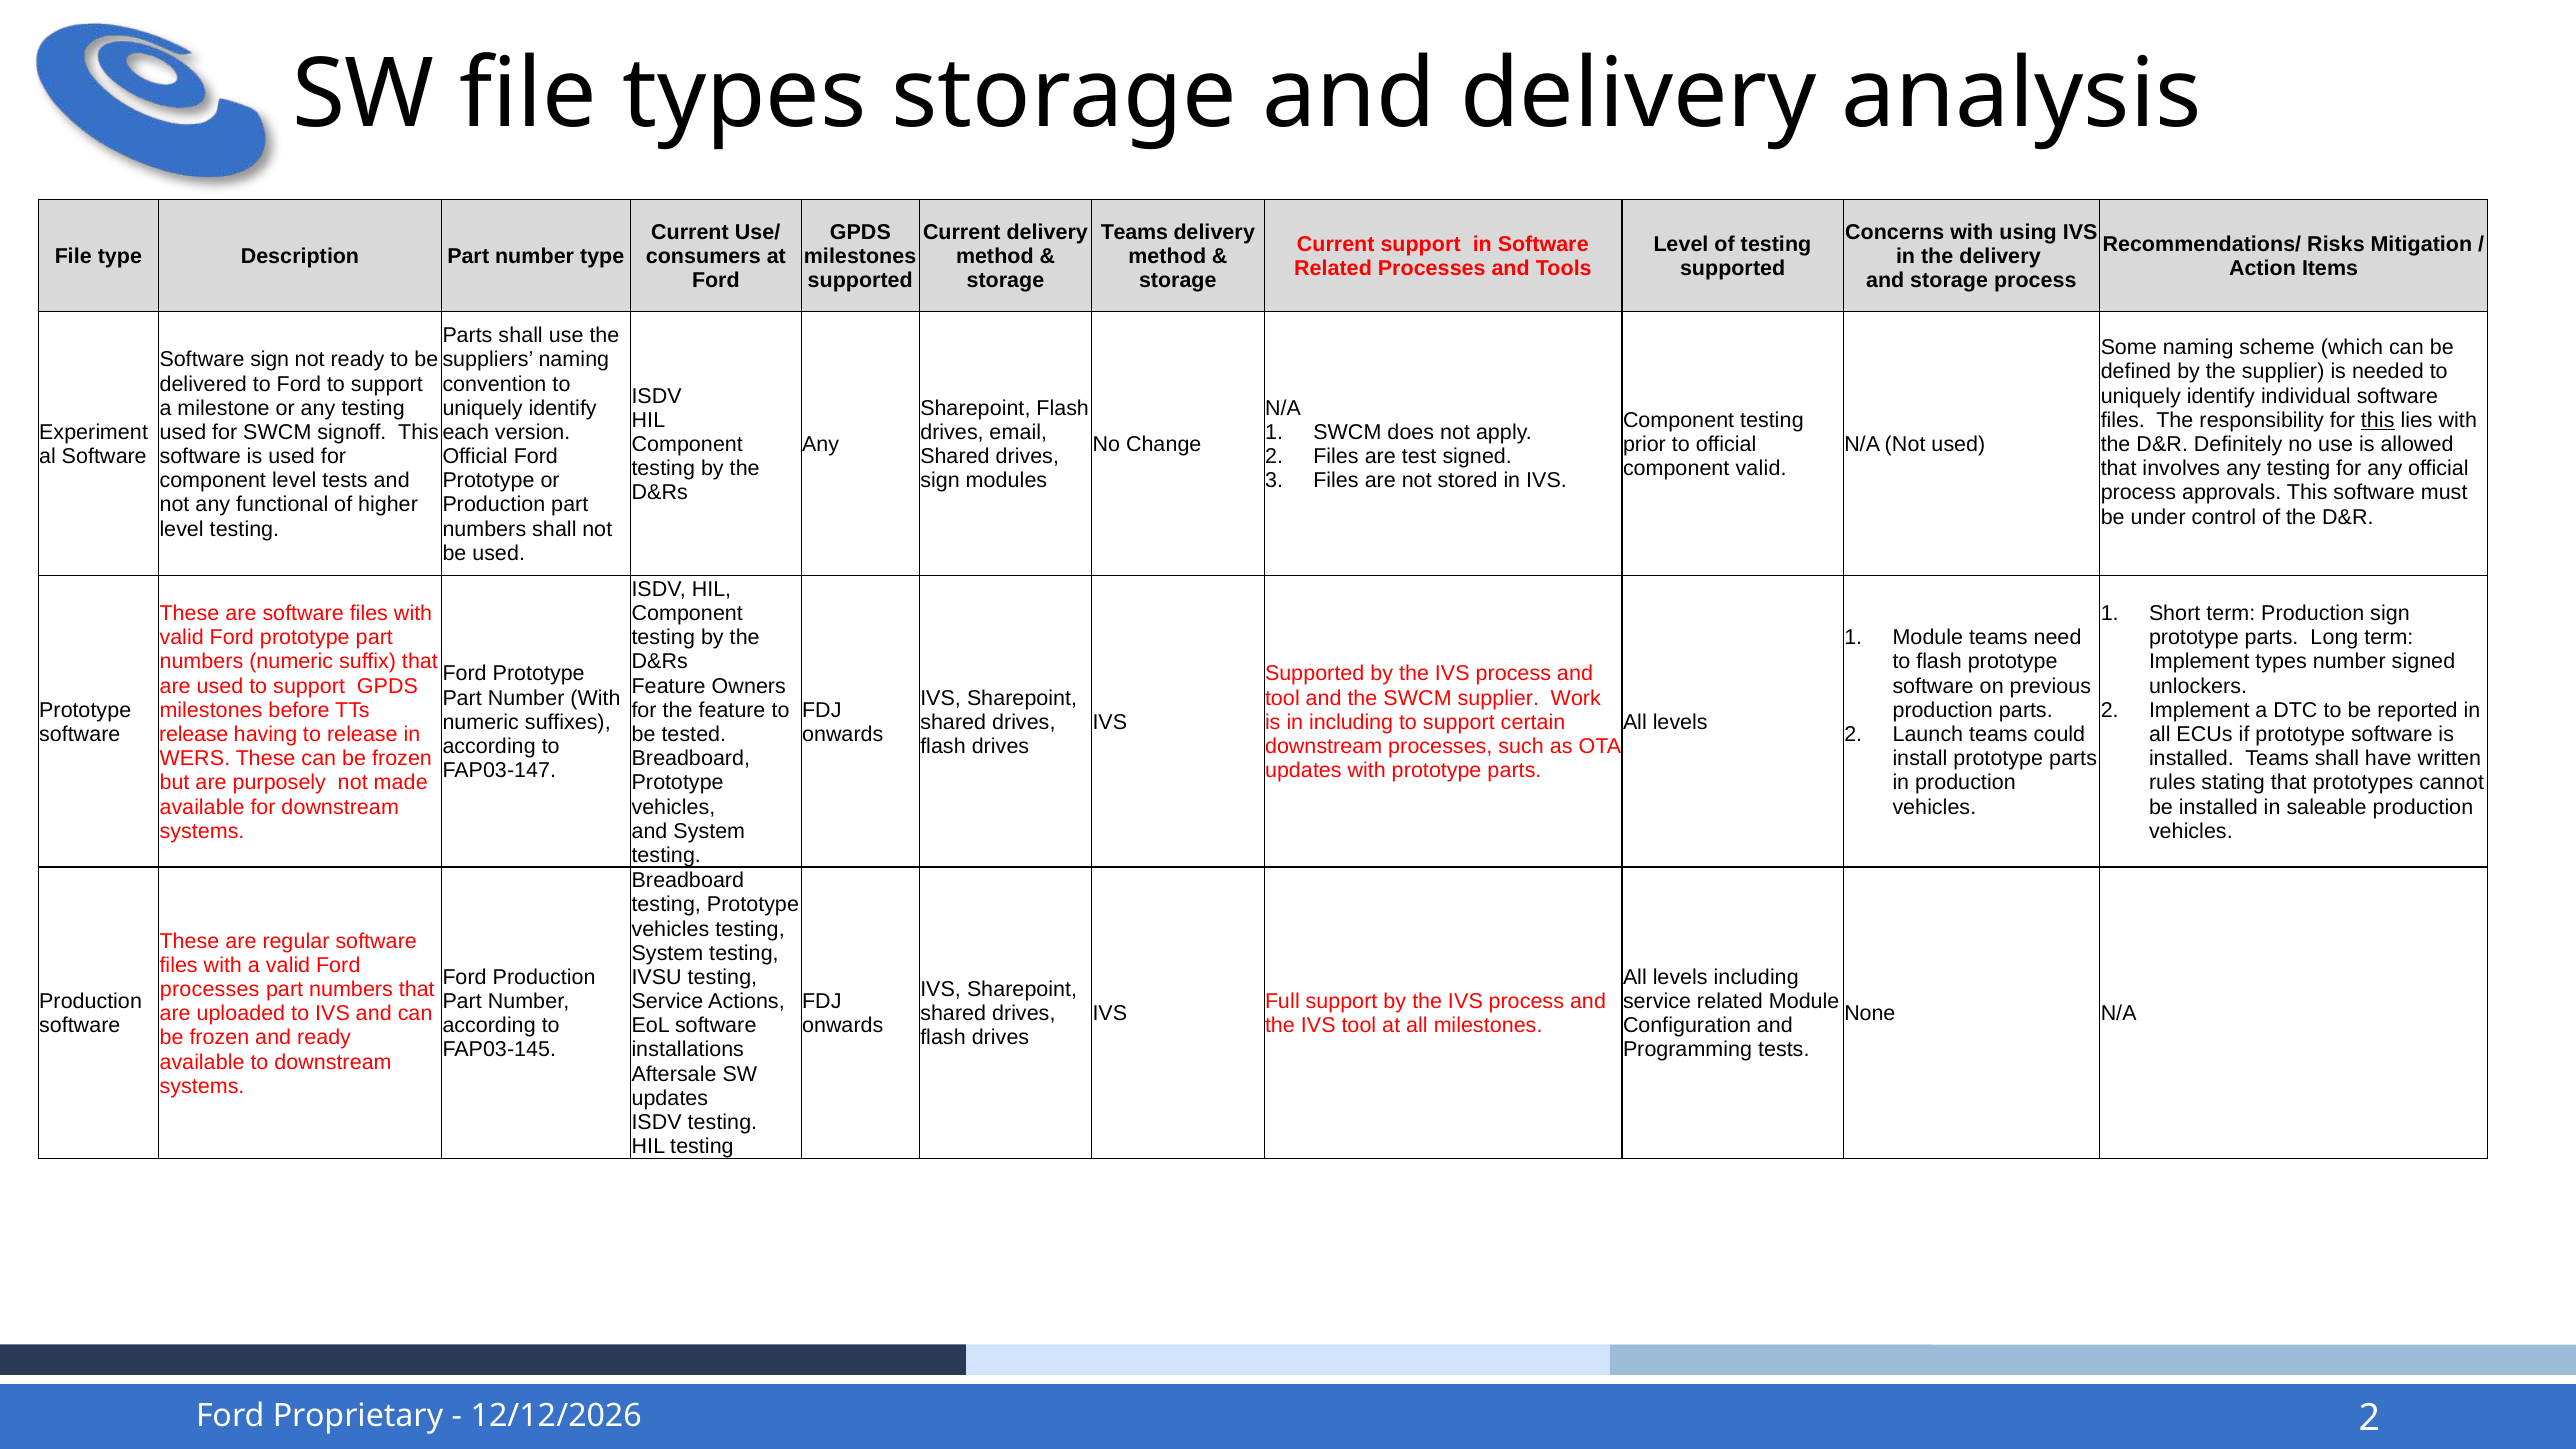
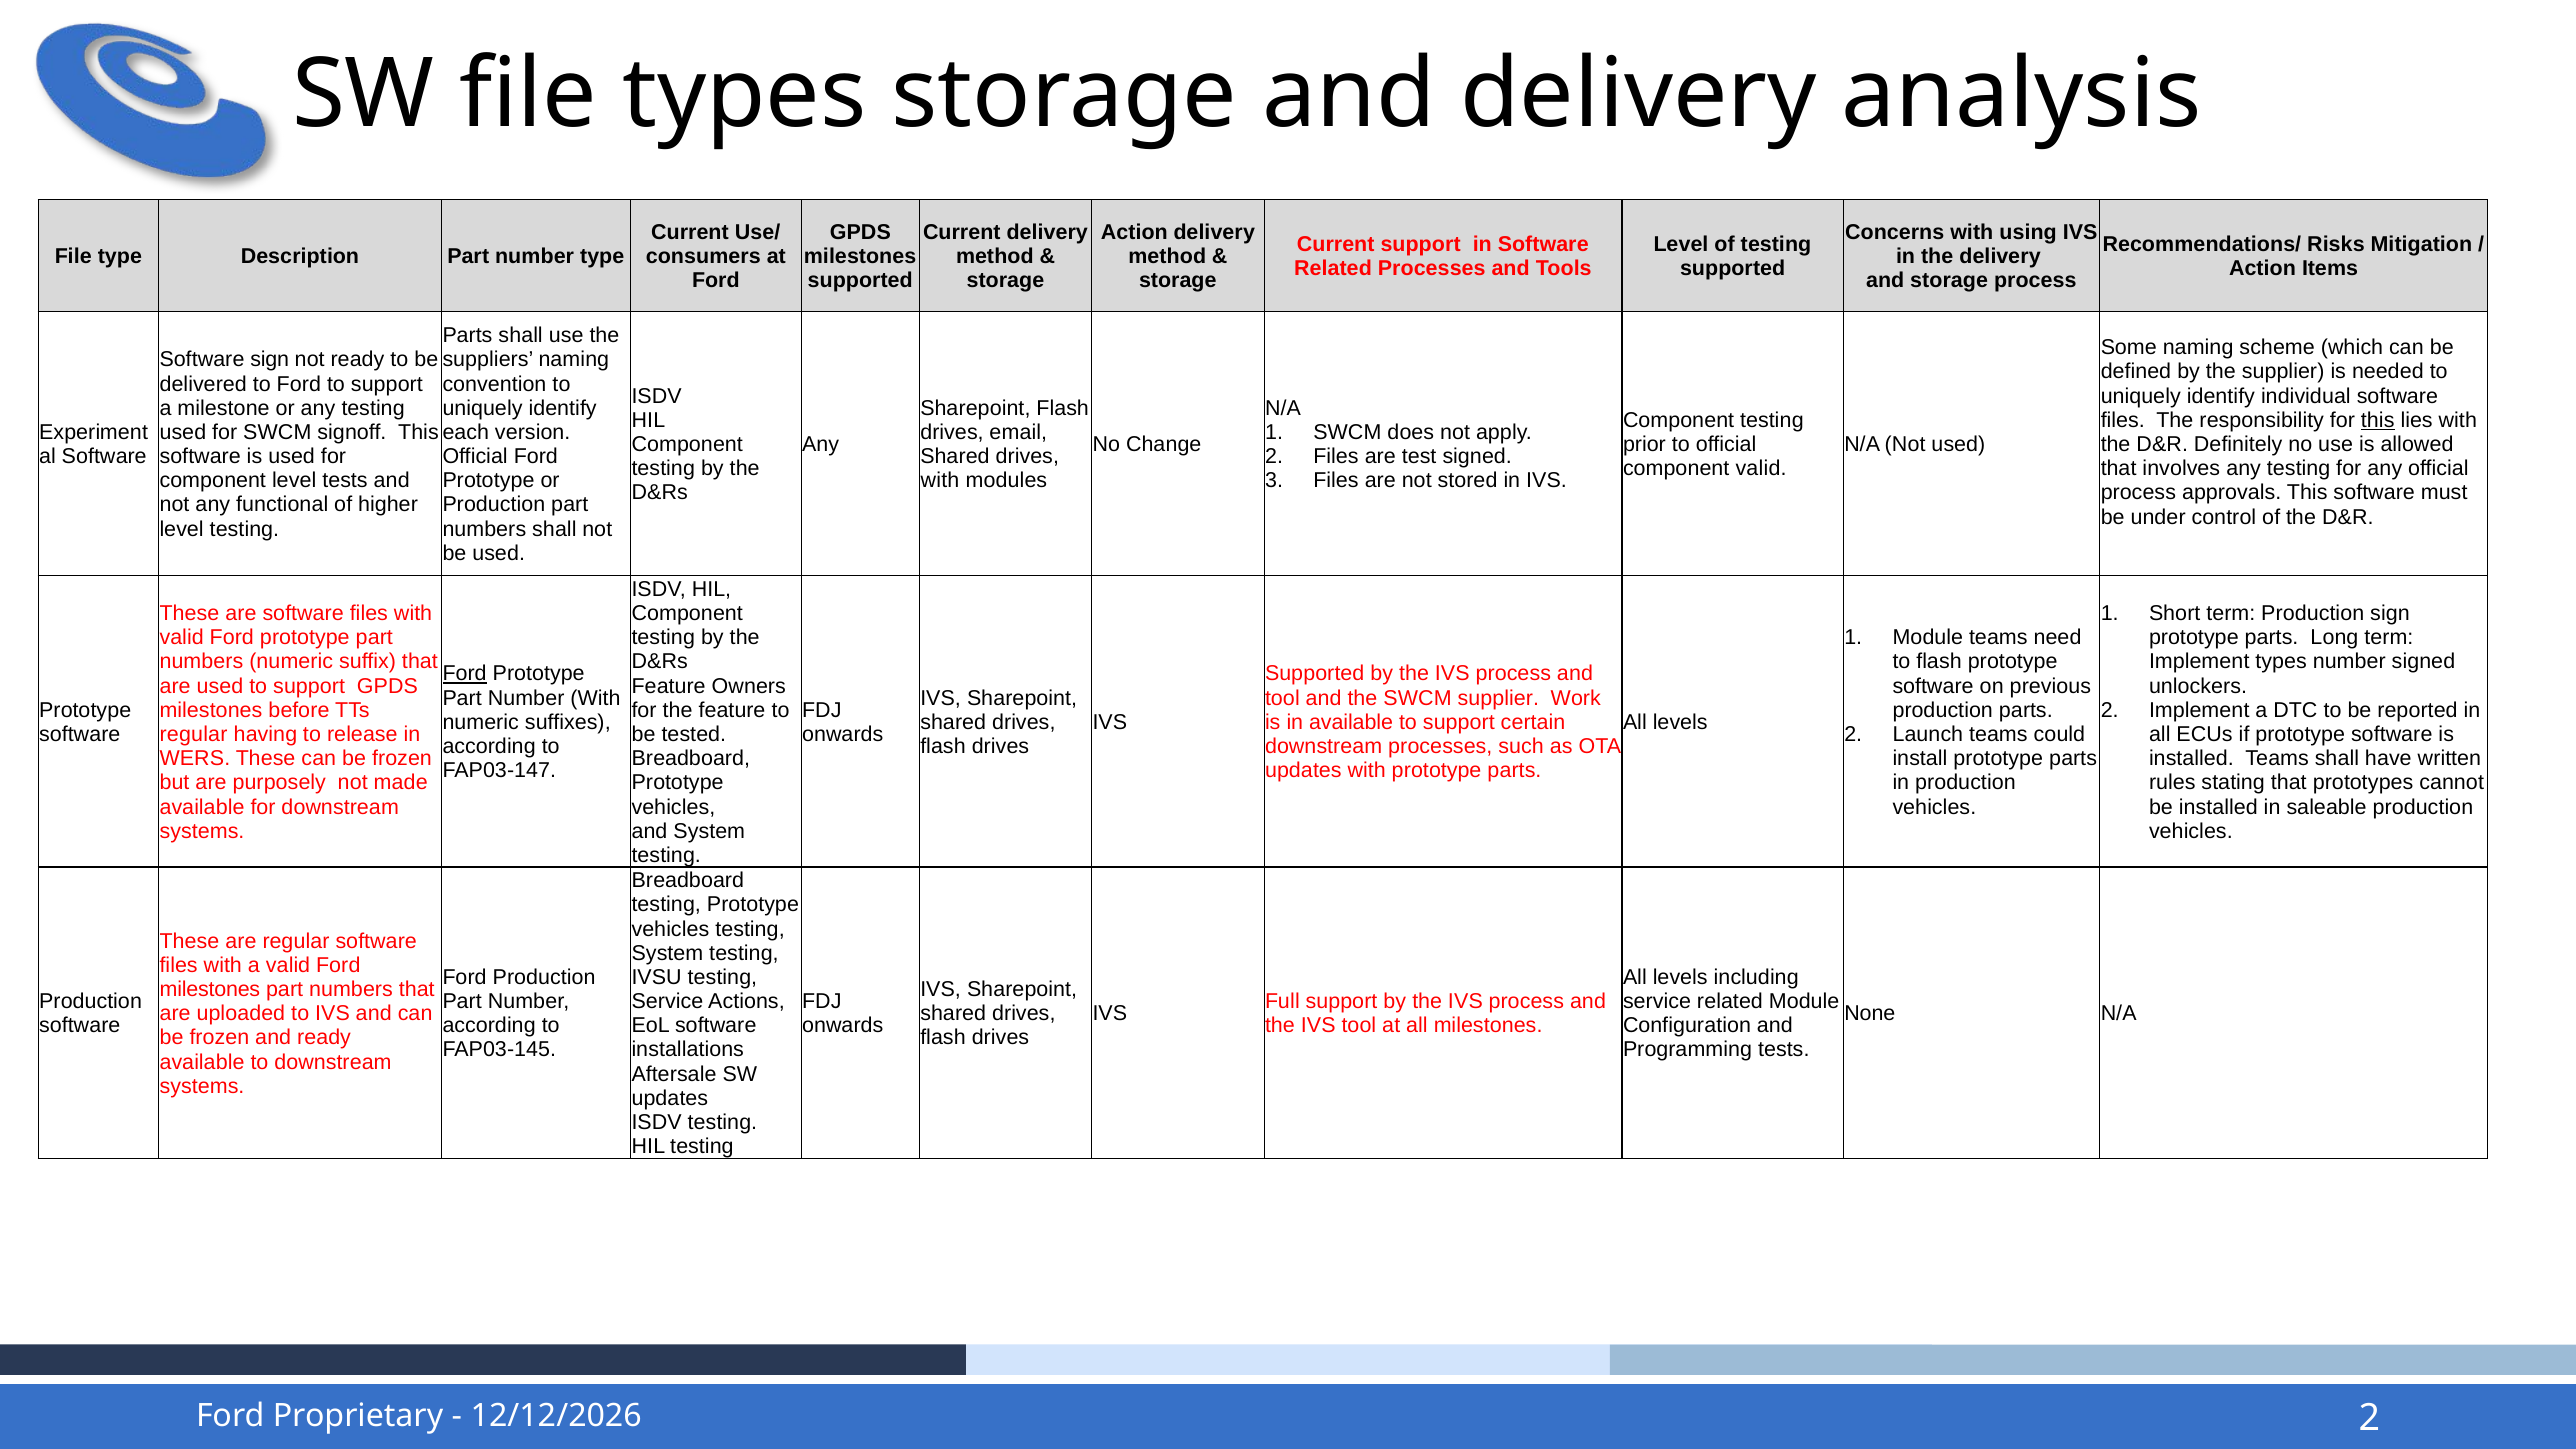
Teams at (1134, 232): Teams -> Action
sign at (940, 481): sign -> with
Ford at (465, 674) underline: none -> present
in including: including -> available
release at (194, 734): release -> regular
processes at (210, 989): processes -> milestones
